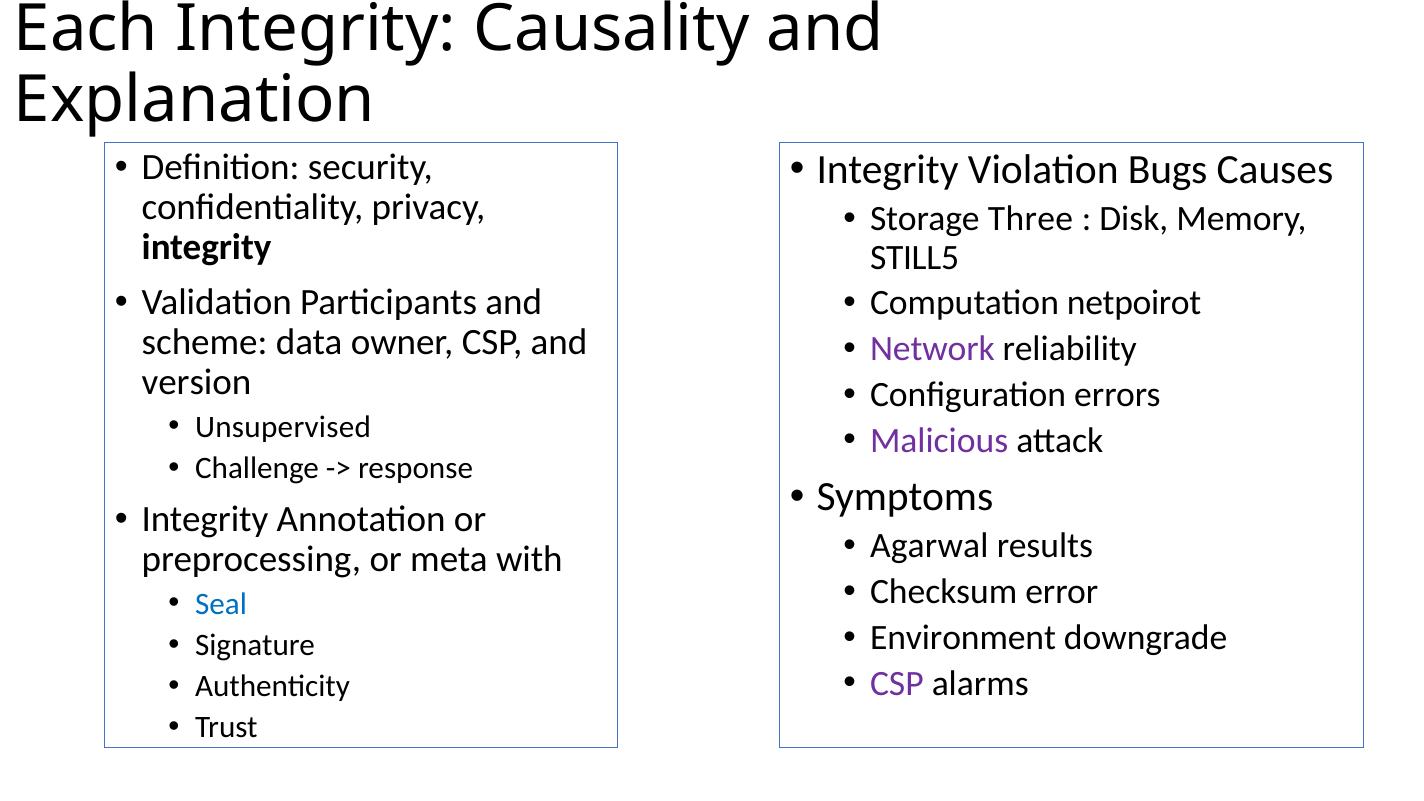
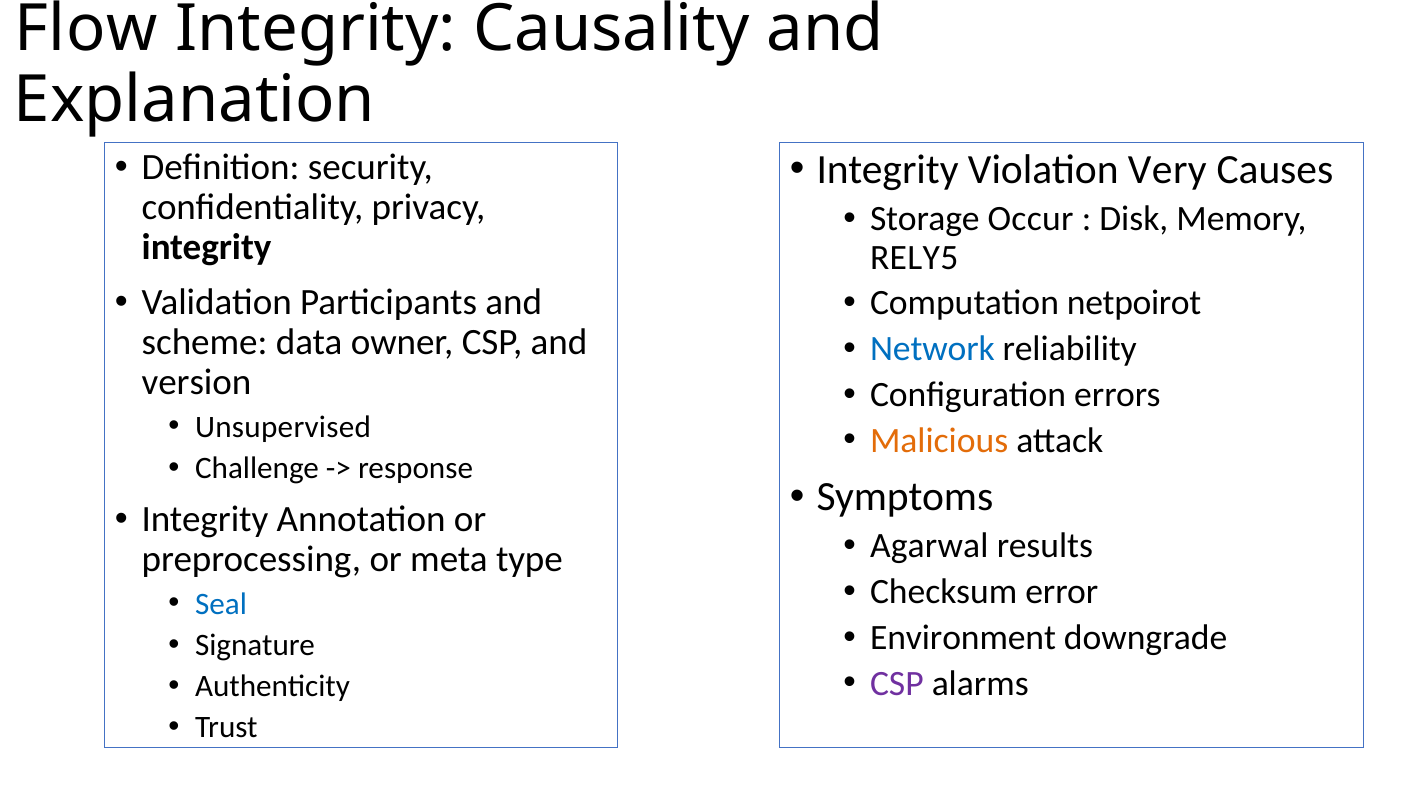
Each: Each -> Flow
Bugs: Bugs -> Very
Three: Three -> Occur
STILL5: STILL5 -> RELY5
Network colour: purple -> blue
Malicious colour: purple -> orange
with: with -> type
